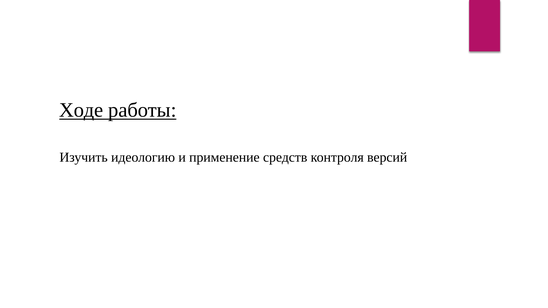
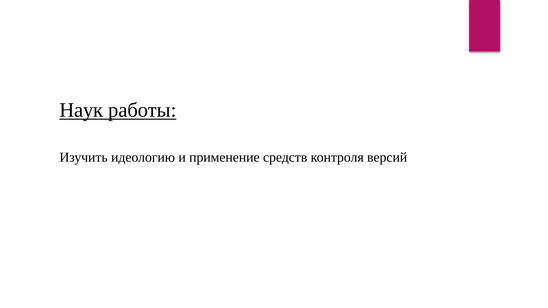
Ходе: Ходе -> Наук
